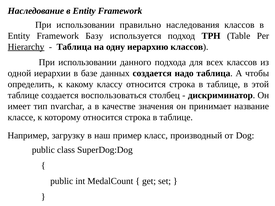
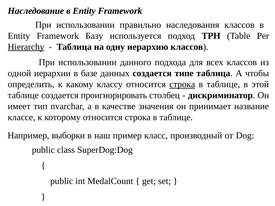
надо: надо -> типе
строка at (182, 84) underline: none -> present
воспользоваться: воспользоваться -> проигнорировать
загрузку: загрузку -> выборки
